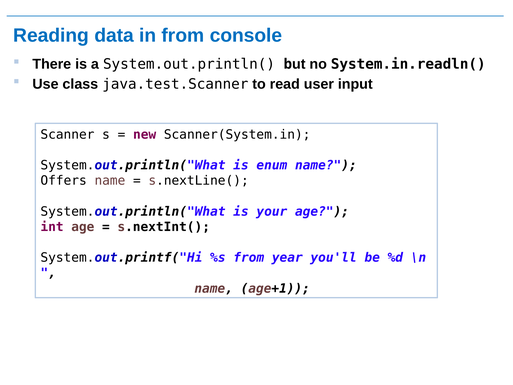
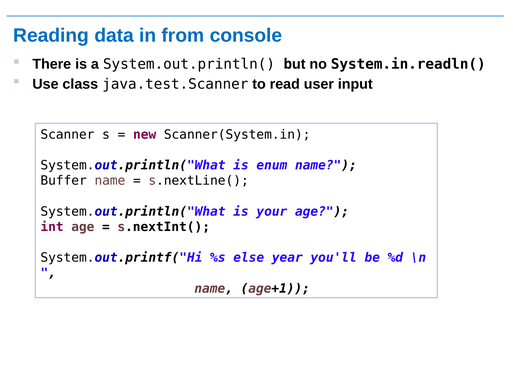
Offers: Offers -> Buffer
%s from: from -> else
